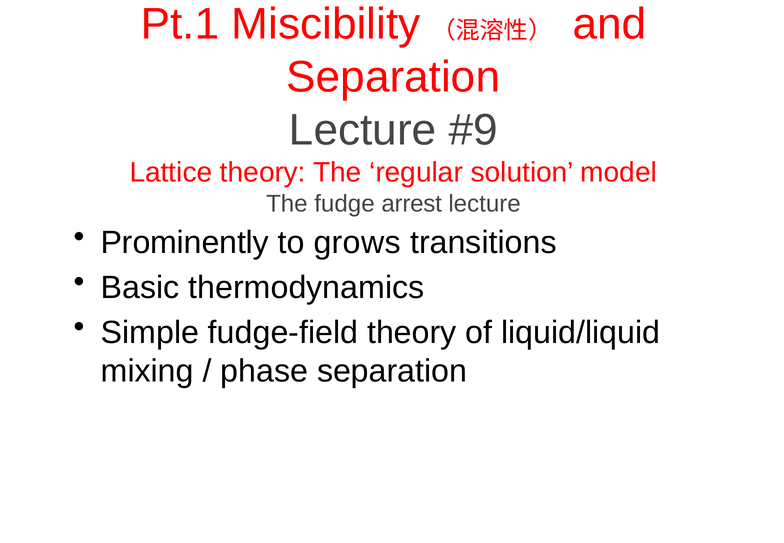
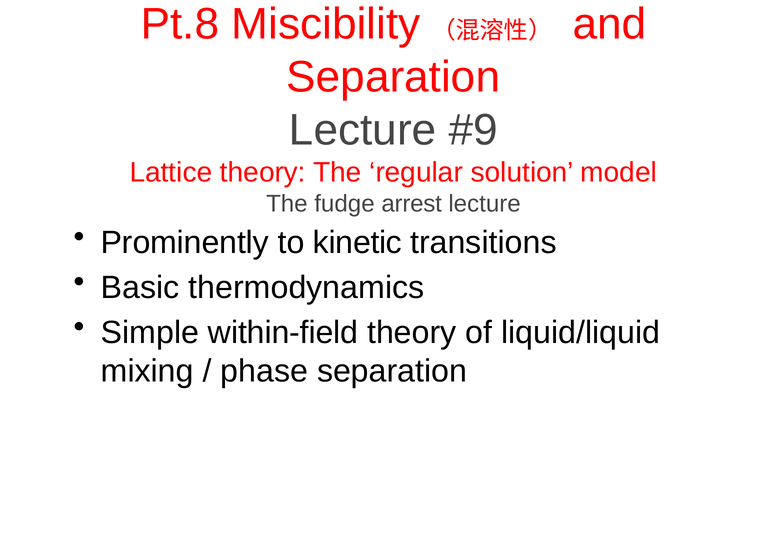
Pt.1: Pt.1 -> Pt.8
grows: grows -> kinetic
fudge-field: fudge-field -> within-field
